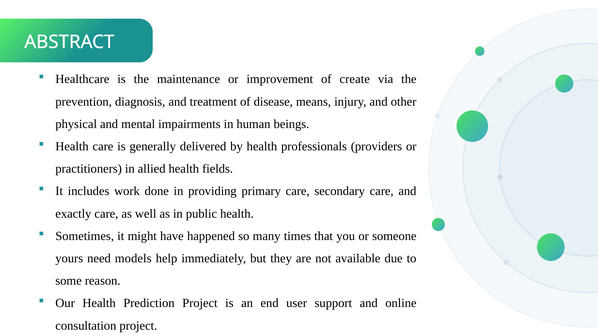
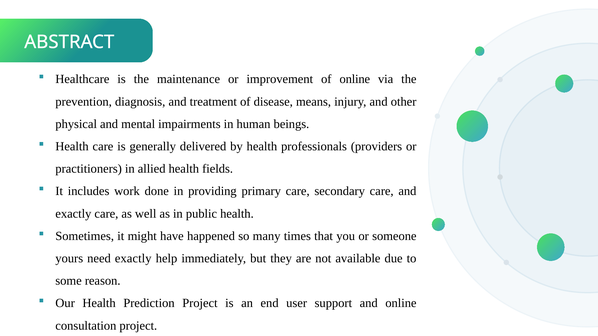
of create: create -> online
need models: models -> exactly
